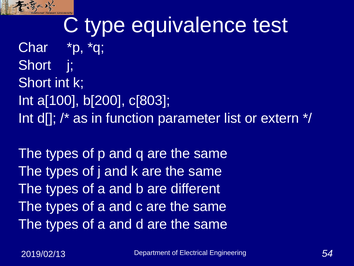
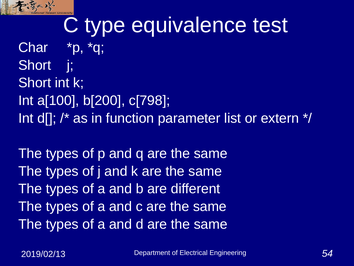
c[803: c[803 -> c[798
